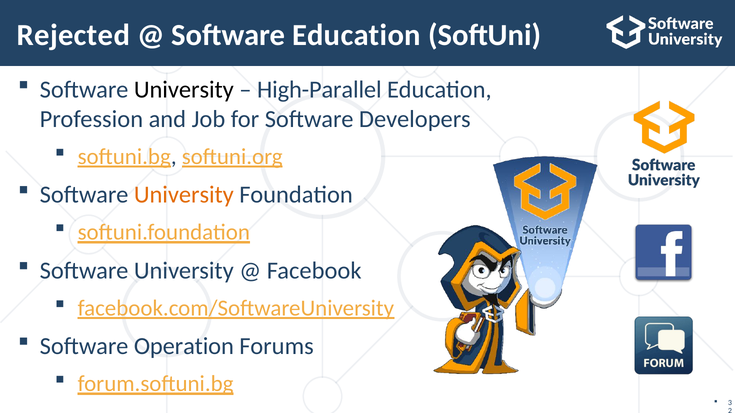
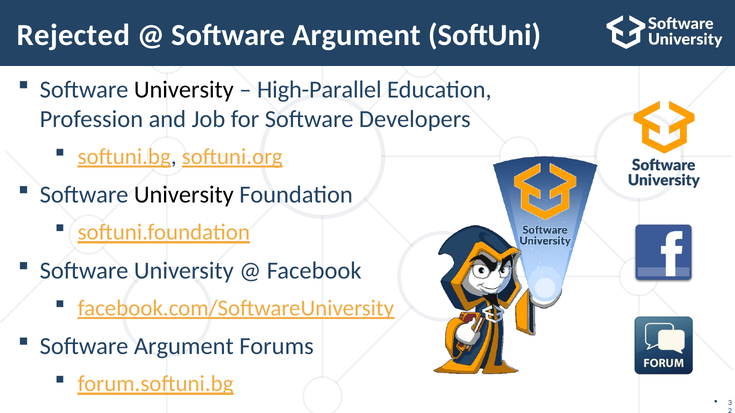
Education at (356, 35): Education -> Argument
University at (184, 195) colour: orange -> black
Operation at (184, 347): Operation -> Argument
